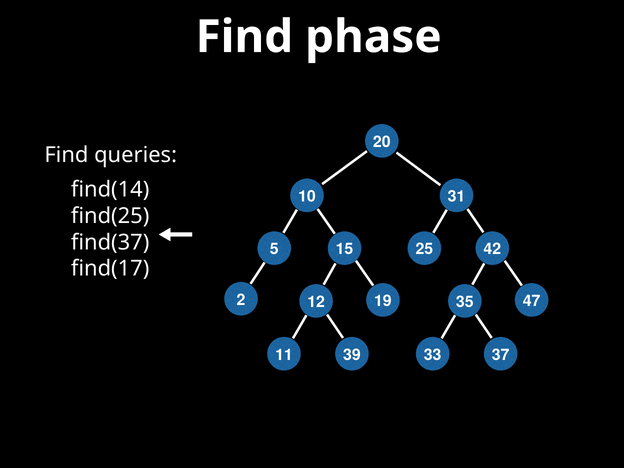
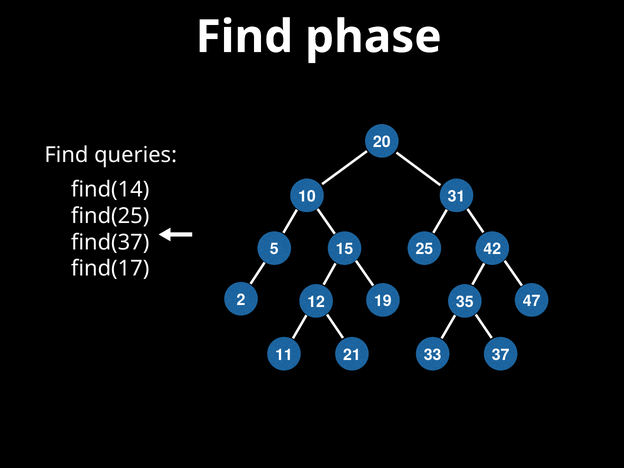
39: 39 -> 21
